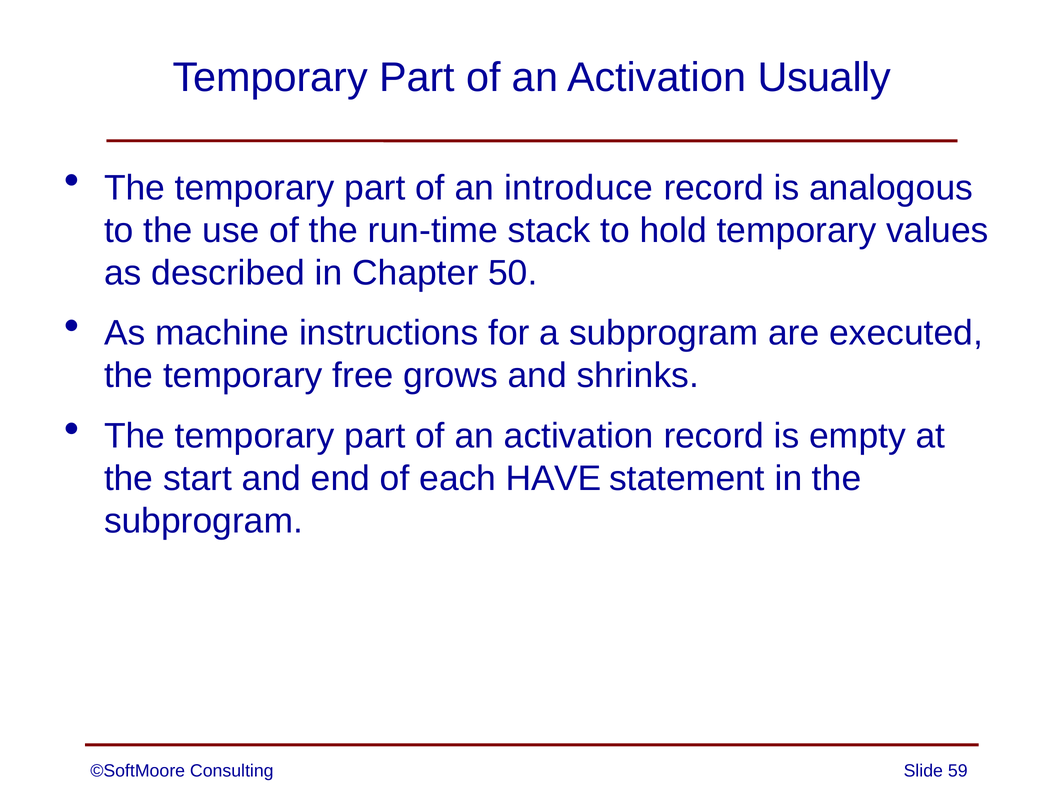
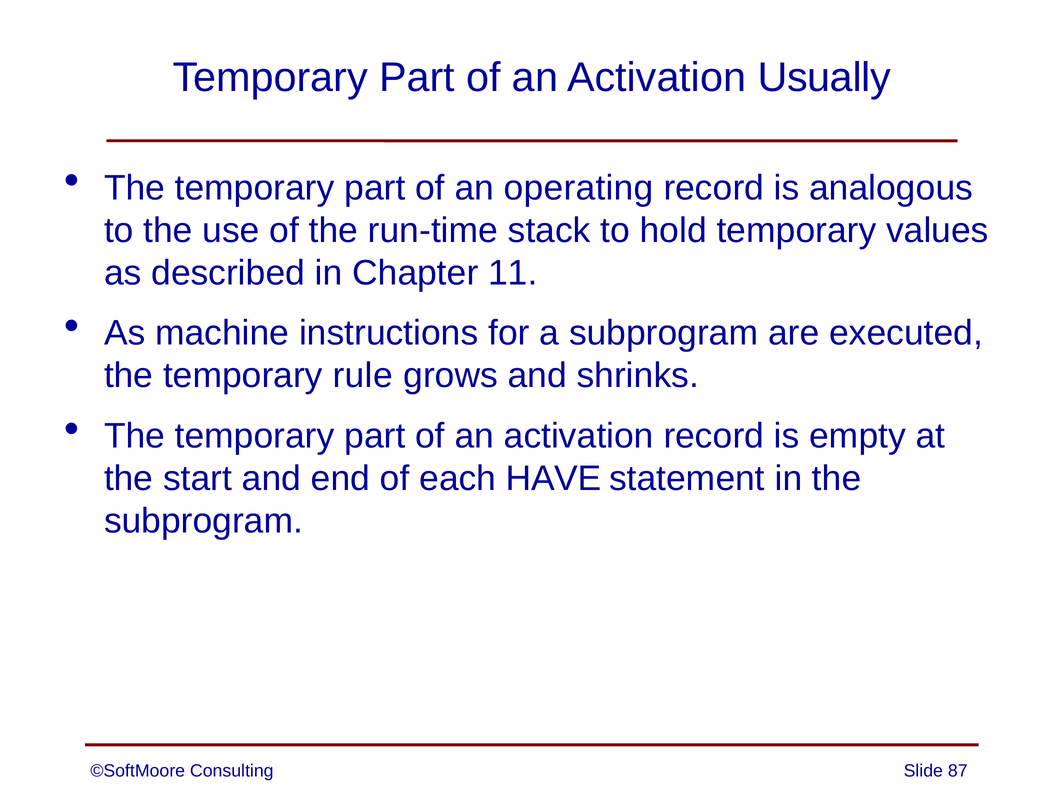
introduce: introduce -> operating
50: 50 -> 11
free: free -> rule
59: 59 -> 87
